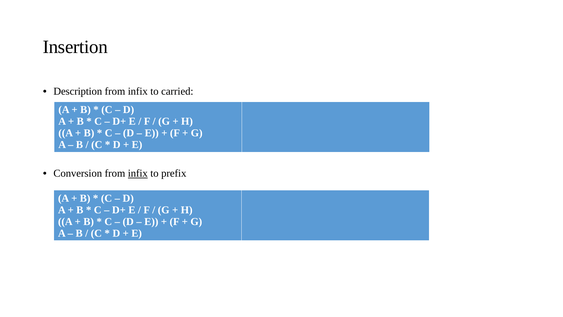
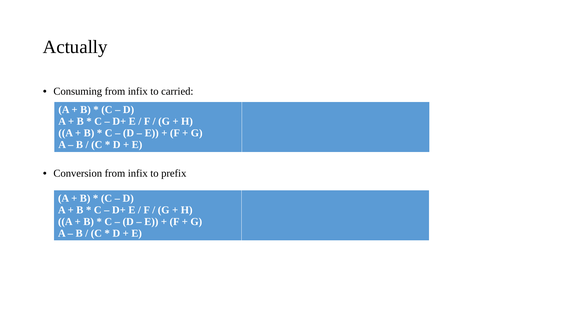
Insertion: Insertion -> Actually
Description: Description -> Consuming
infix at (138, 173) underline: present -> none
